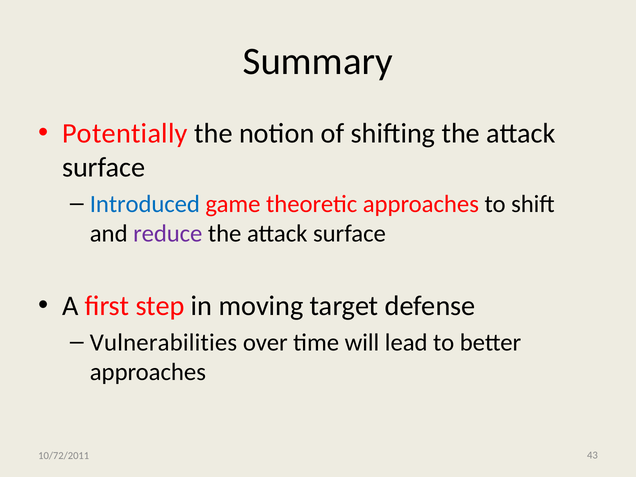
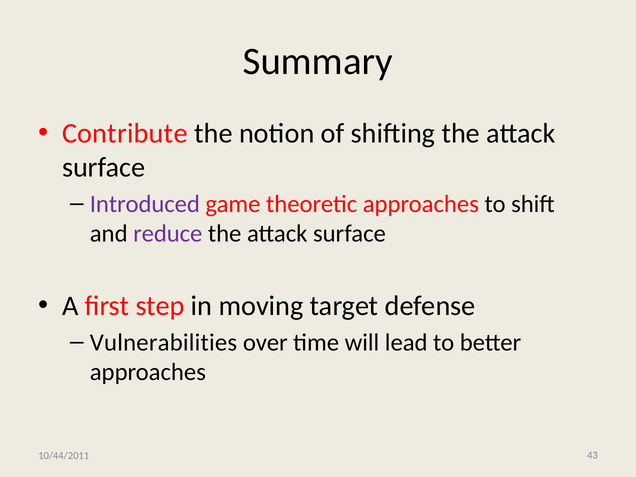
Potentially: Potentially -> Contribute
Introduced colour: blue -> purple
10/72/2011: 10/72/2011 -> 10/44/2011
